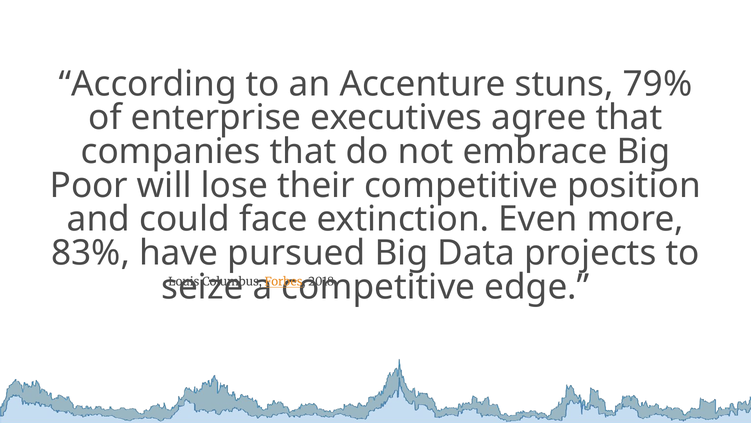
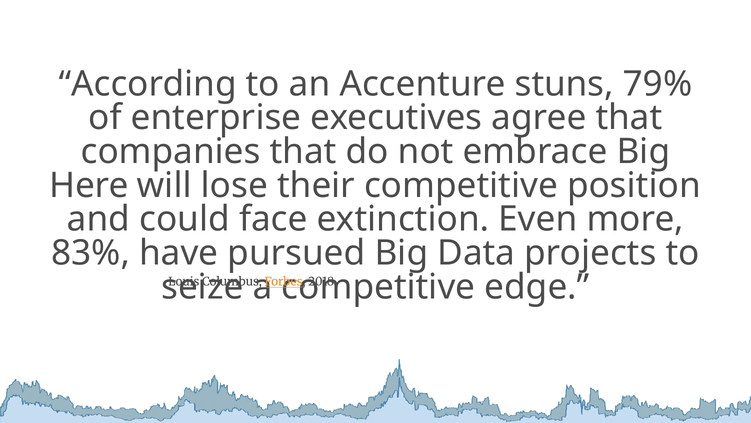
Poor: Poor -> Here
